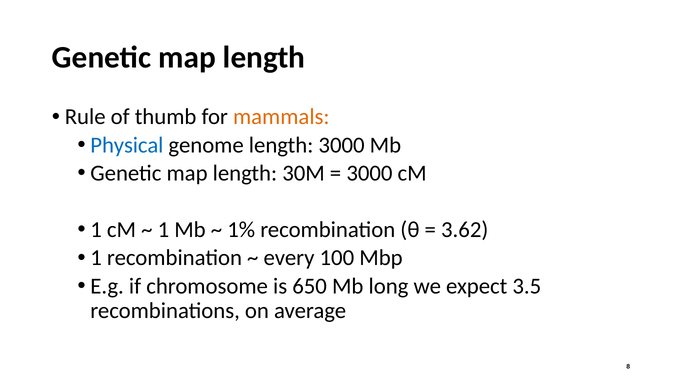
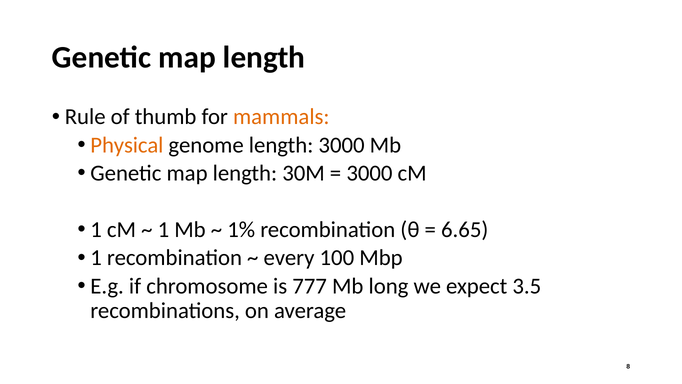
Physical colour: blue -> orange
3.62: 3.62 -> 6.65
650: 650 -> 777
